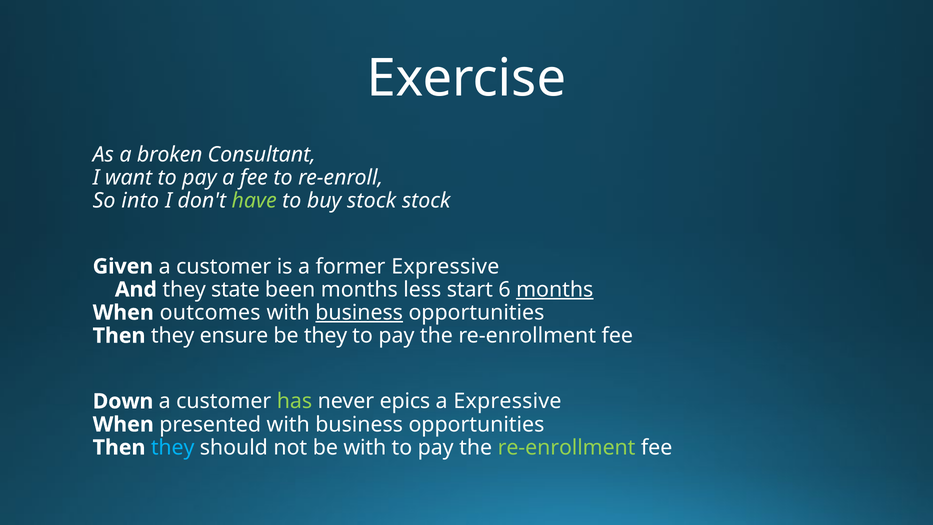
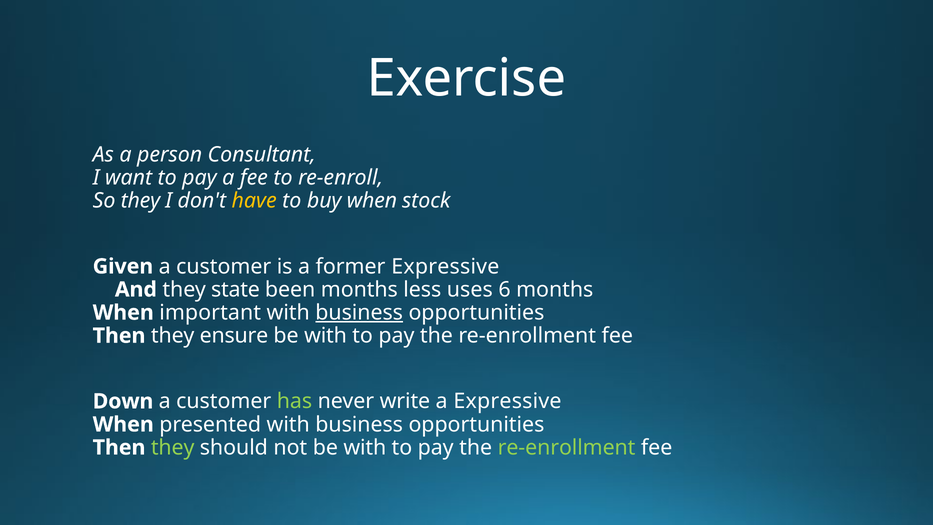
broken: broken -> person
So into: into -> they
have colour: light green -> yellow
buy stock: stock -> when
start: start -> uses
months at (555, 289) underline: present -> none
outcomes: outcomes -> important
they at (326, 336): they -> with
epics: epics -> write
they at (173, 447) colour: light blue -> light green
